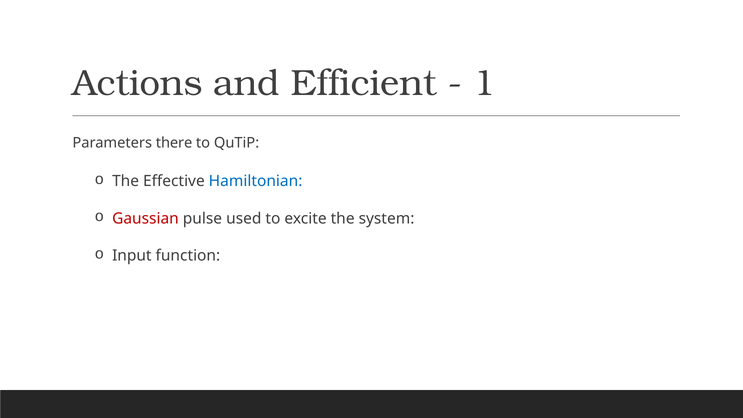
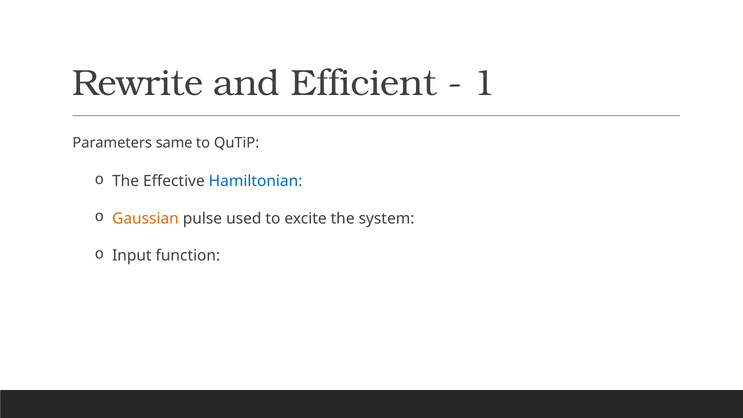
Actions: Actions -> Rewrite
there: there -> same
Gaussian colour: red -> orange
